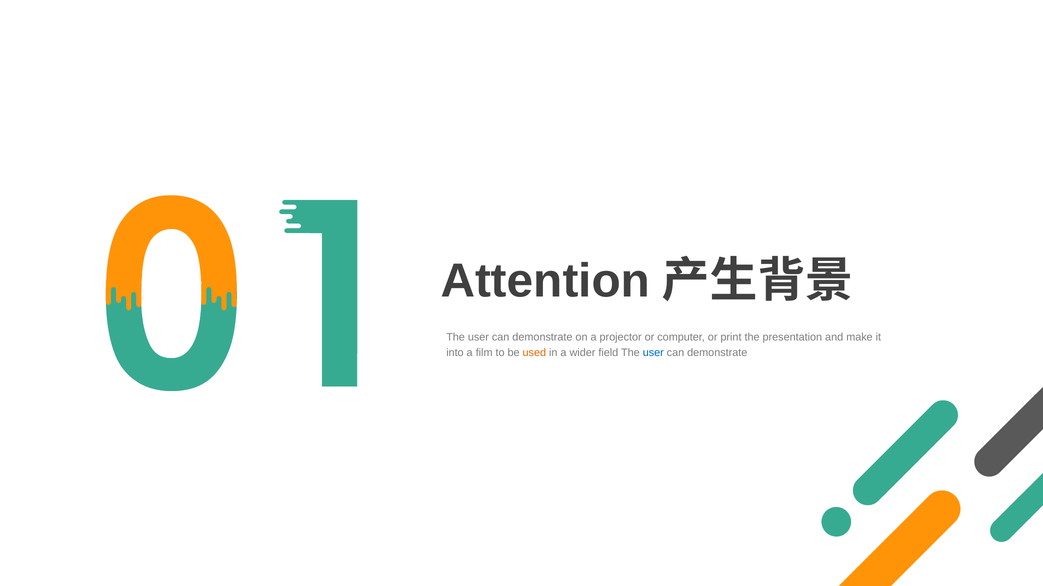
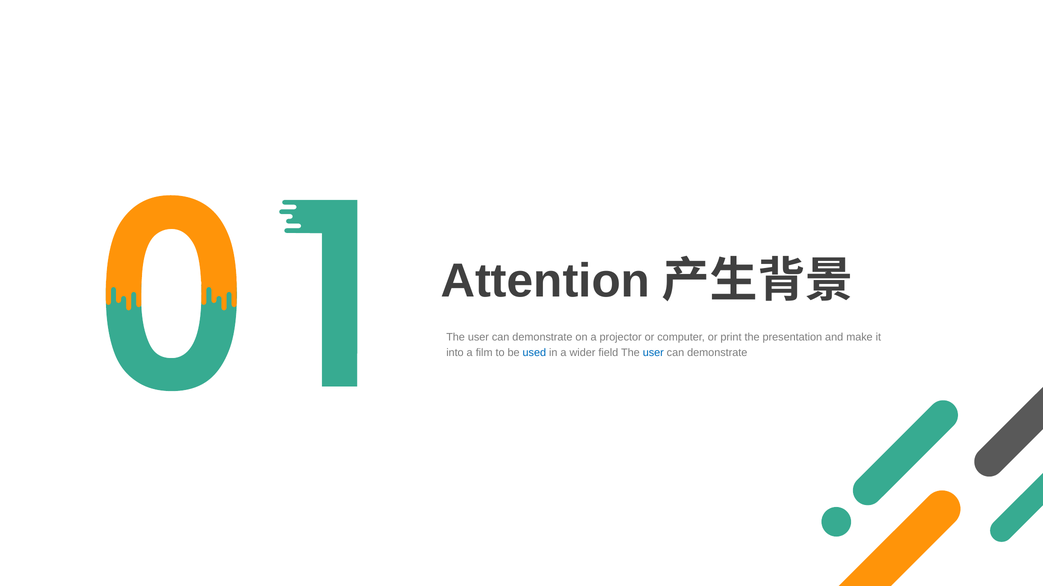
used colour: orange -> blue
